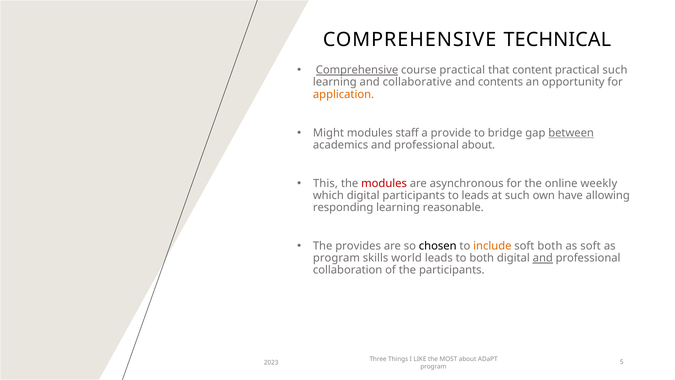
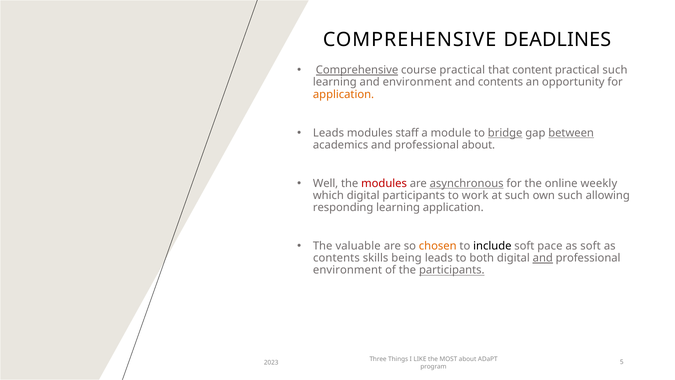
TECHNICAL: TECHNICAL -> DEADLINES
and collaborative: collaborative -> environment
Might at (329, 133): Might -> Leads
provide: provide -> module
bridge underline: none -> present
This: This -> Well
asynchronous underline: none -> present
to leads: leads -> work
own have: have -> such
learning reasonable: reasonable -> application
provides: provides -> valuable
chosen colour: black -> orange
include colour: orange -> black
soft both: both -> pace
program at (336, 258): program -> contents
world: world -> being
collaboration at (348, 270): collaboration -> environment
participants at (452, 270) underline: none -> present
